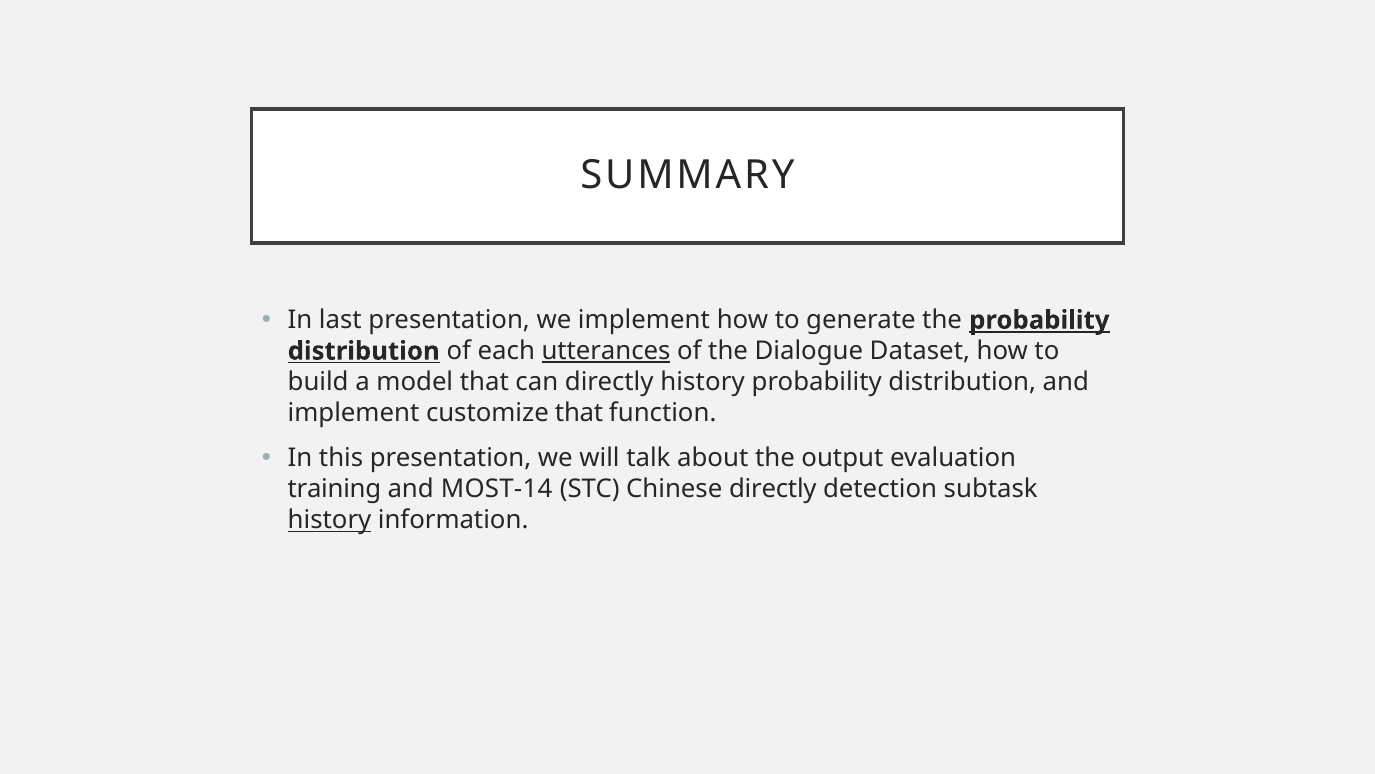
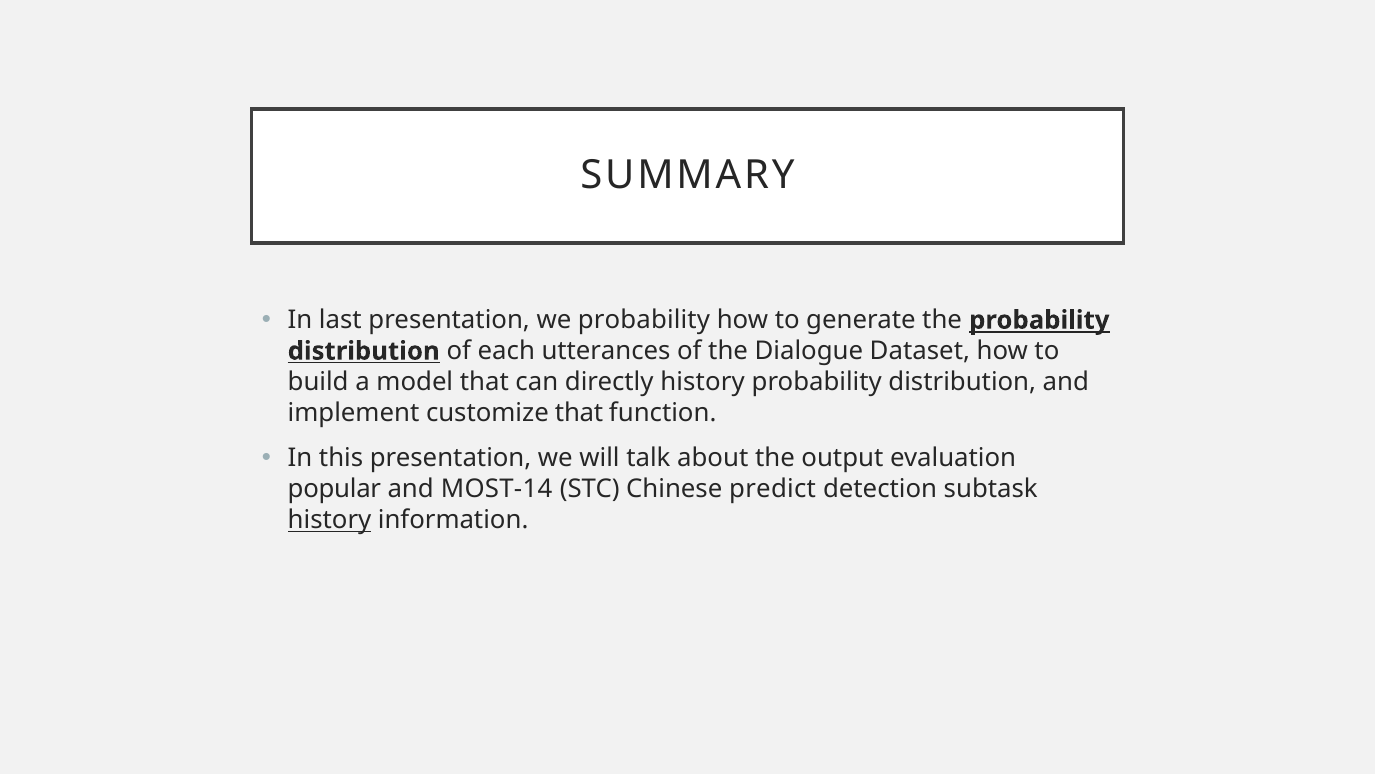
we implement: implement -> probability
utterances underline: present -> none
training: training -> popular
Chinese directly: directly -> predict
